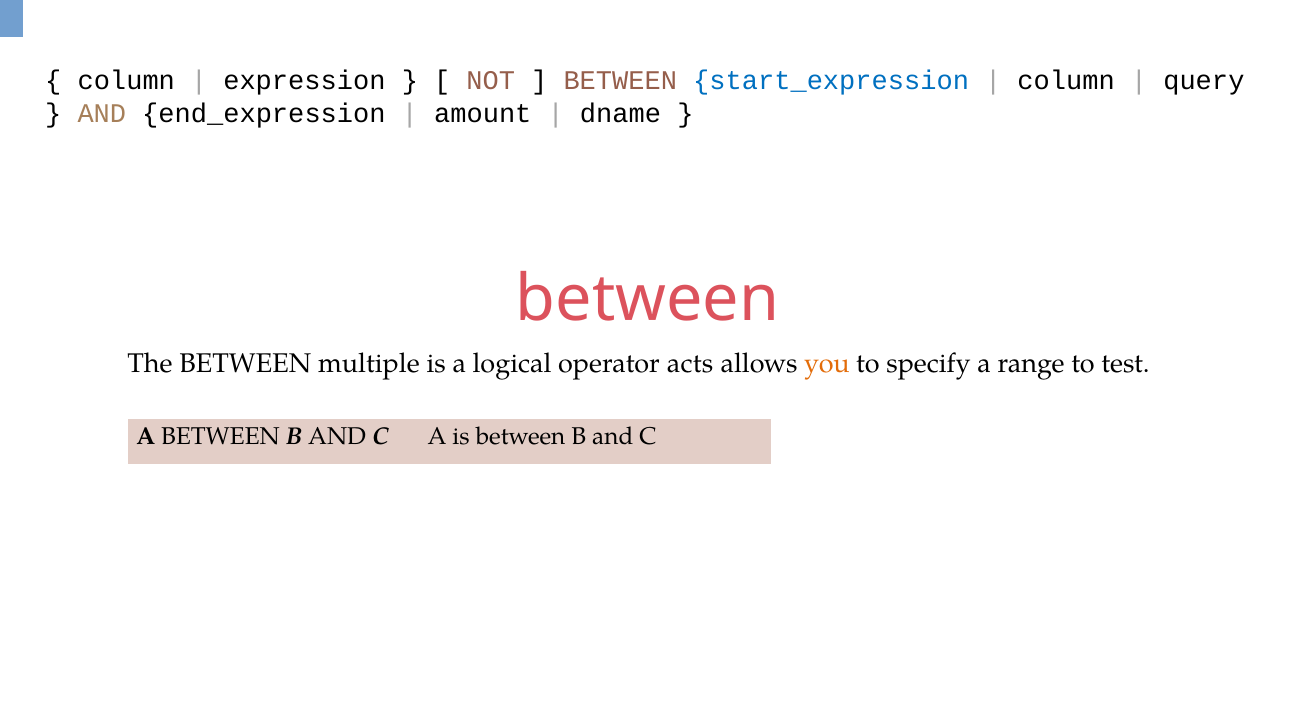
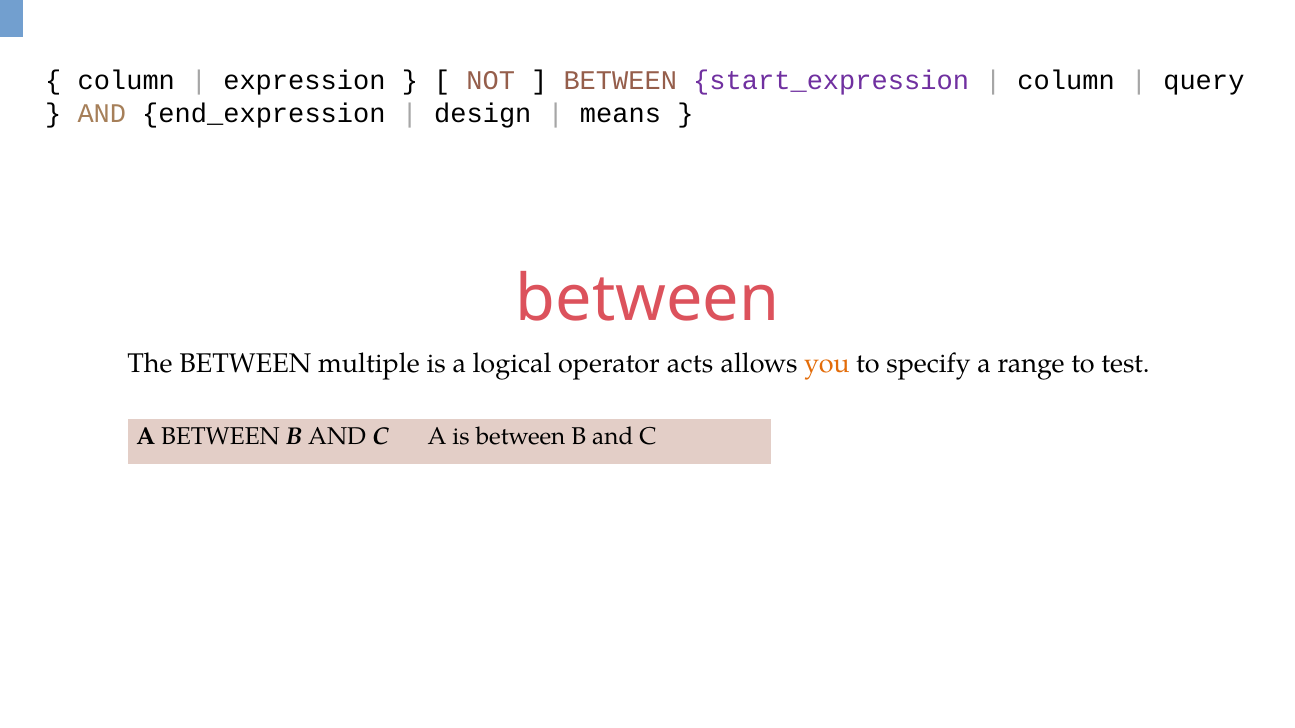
start_expression colour: blue -> purple
amount: amount -> design
dname: dname -> means
